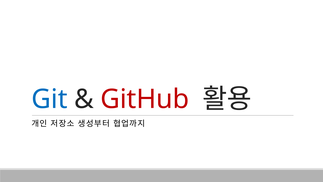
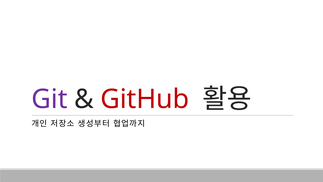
Git colour: blue -> purple
